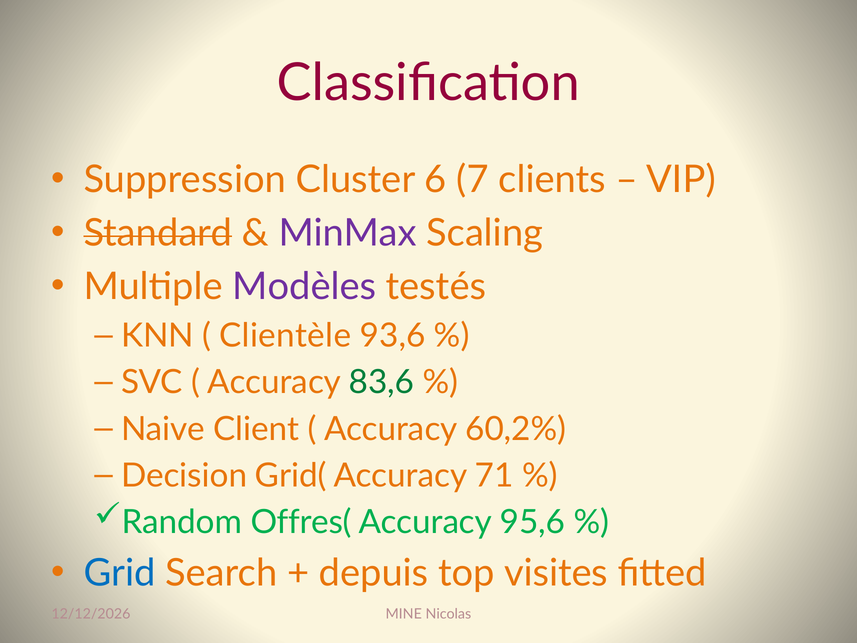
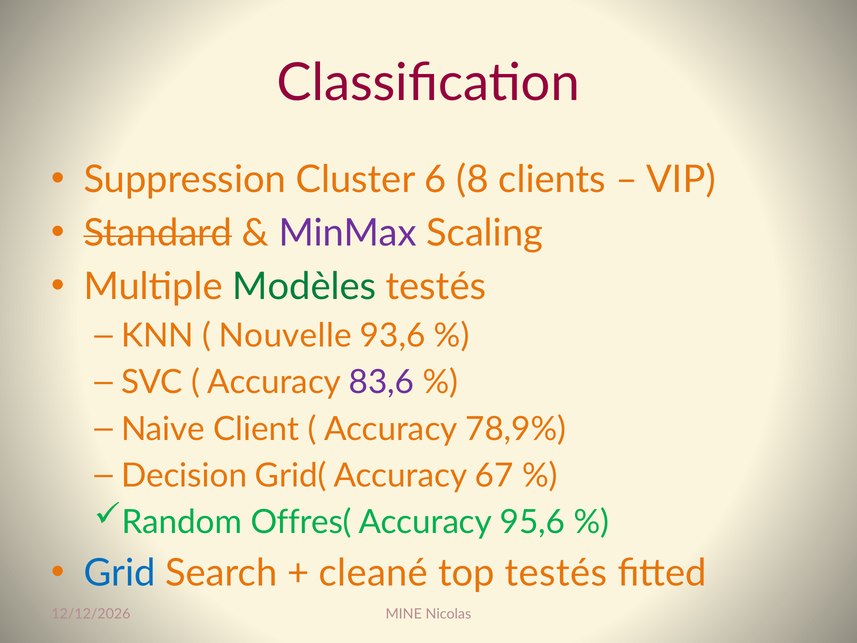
7: 7 -> 8
Modèles colour: purple -> green
Clientèle: Clientèle -> Nouvelle
83,6 colour: green -> purple
60,2%: 60,2% -> 78,9%
71: 71 -> 67
depuis: depuis -> cleané
top visites: visites -> testés
